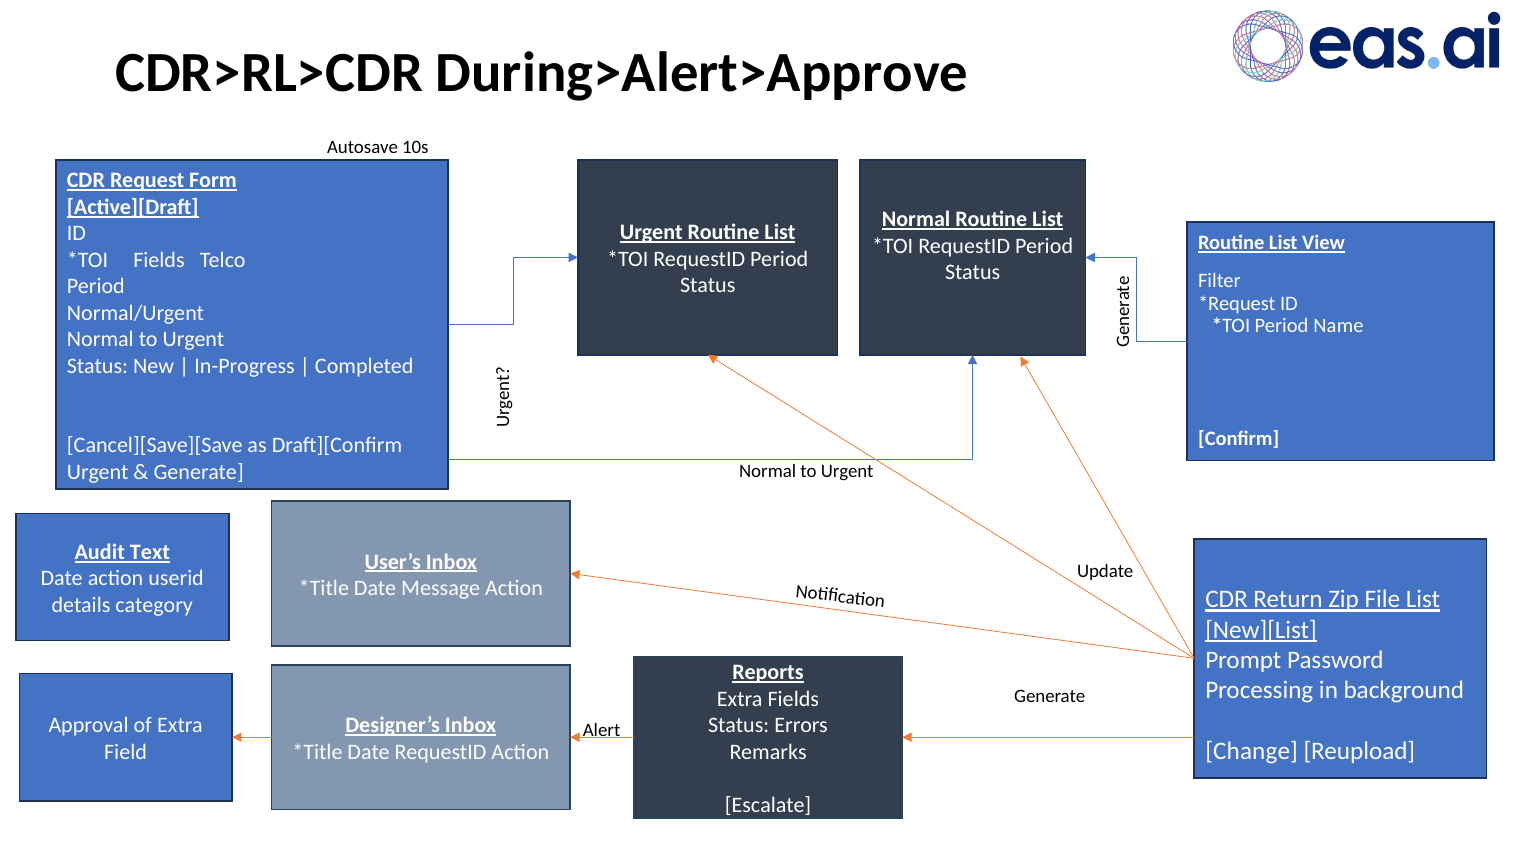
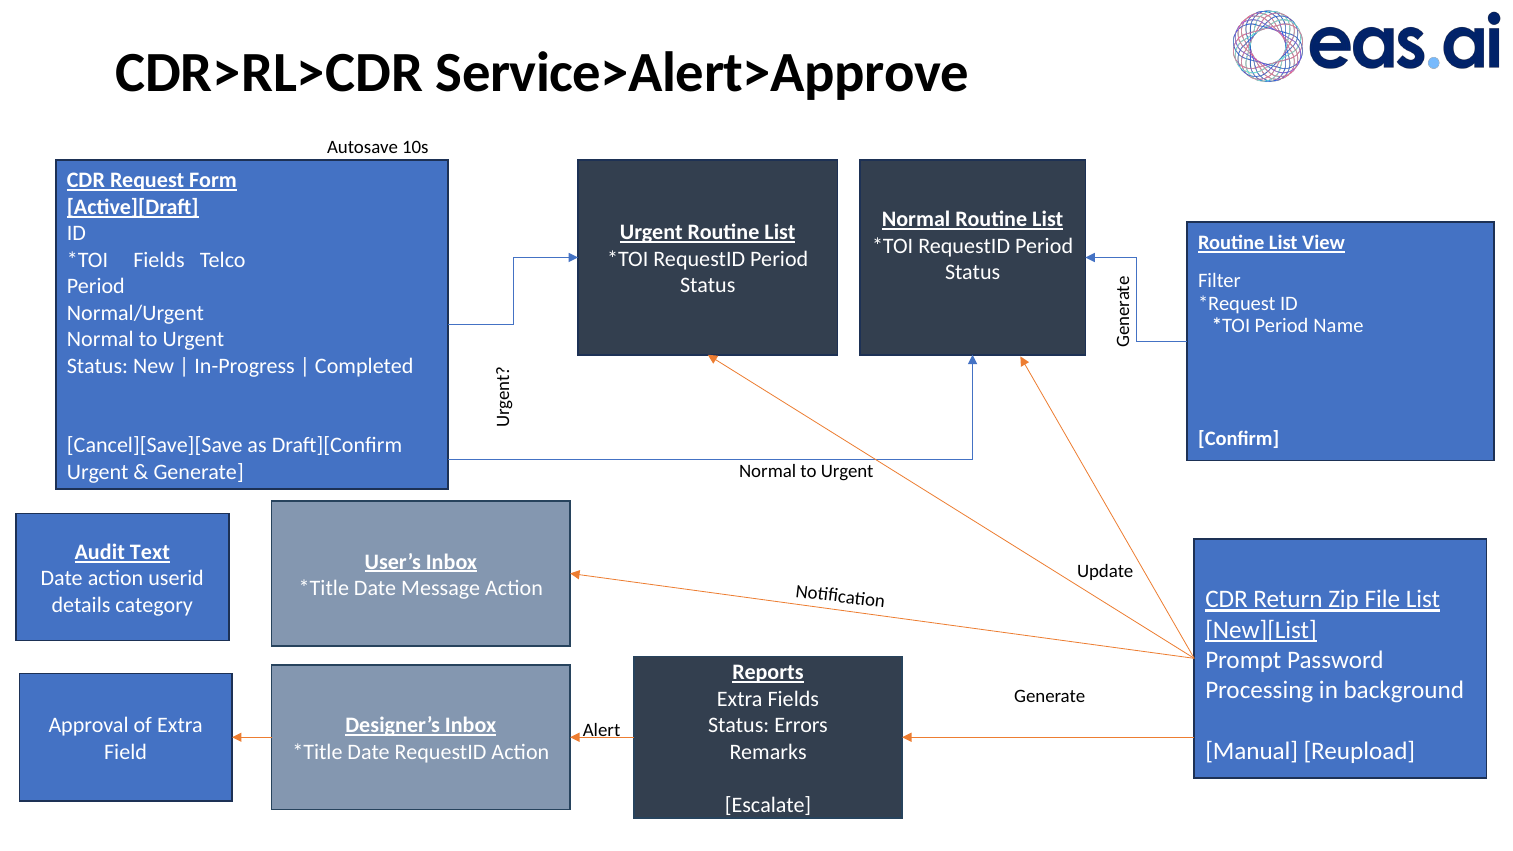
During>Alert>Approve: During>Alert>Approve -> Service>Alert>Approve
Change: Change -> Manual
